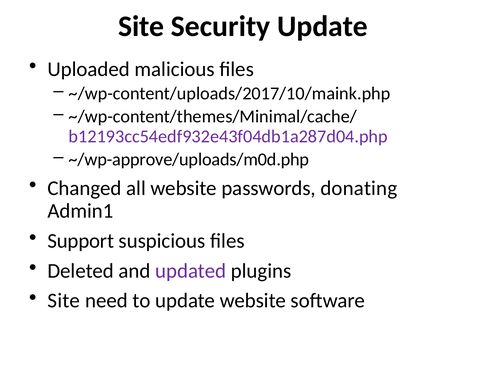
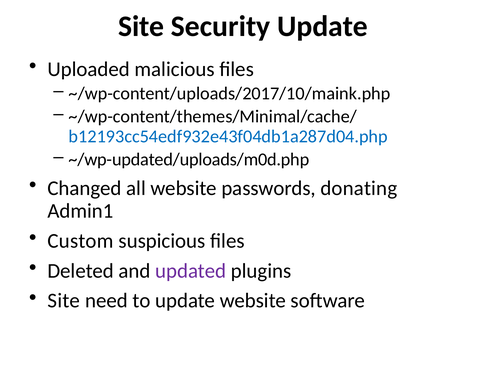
b12193cc54edf932e43f04db1a287d04.php colour: purple -> blue
~/wp-approve/uploads/m0d.php: ~/wp-approve/uploads/m0d.php -> ~/wp-updated/uploads/m0d.php
Support: Support -> Custom
